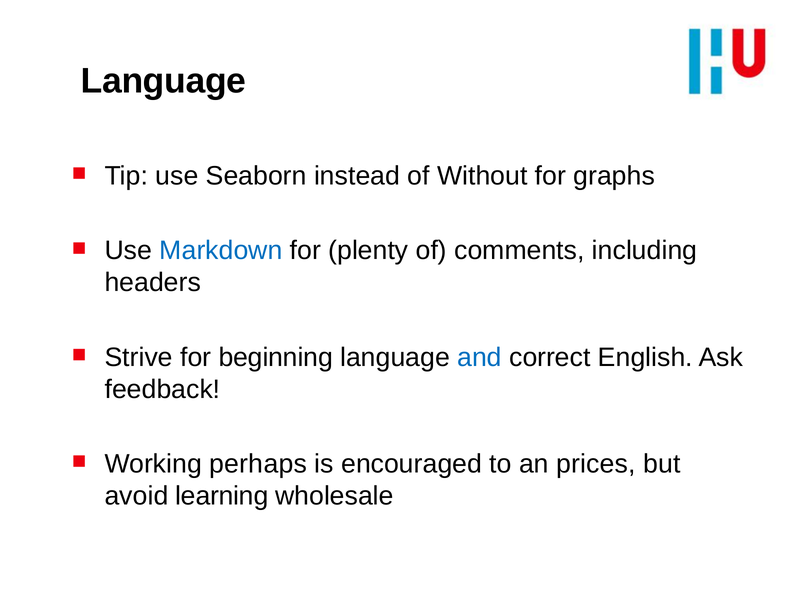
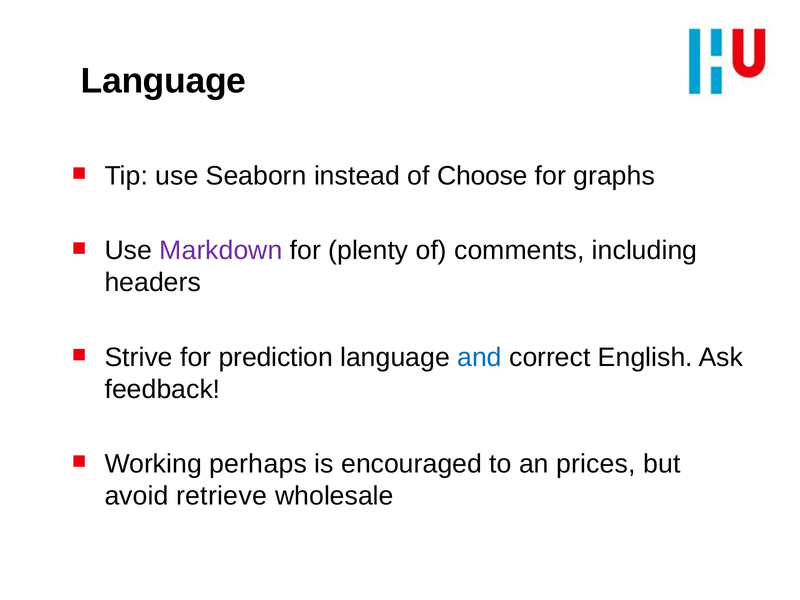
Without: Without -> Choose
Markdown colour: blue -> purple
beginning: beginning -> prediction
learning: learning -> retrieve
